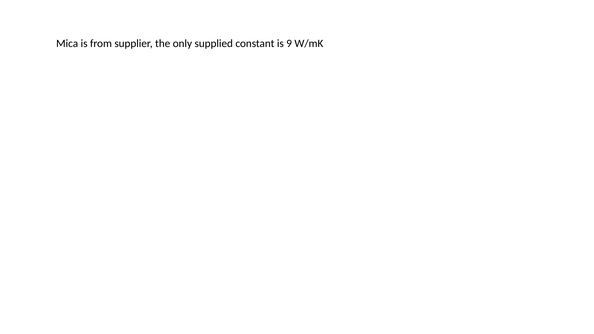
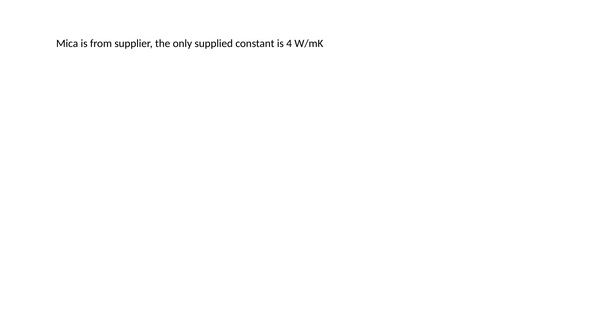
9: 9 -> 4
